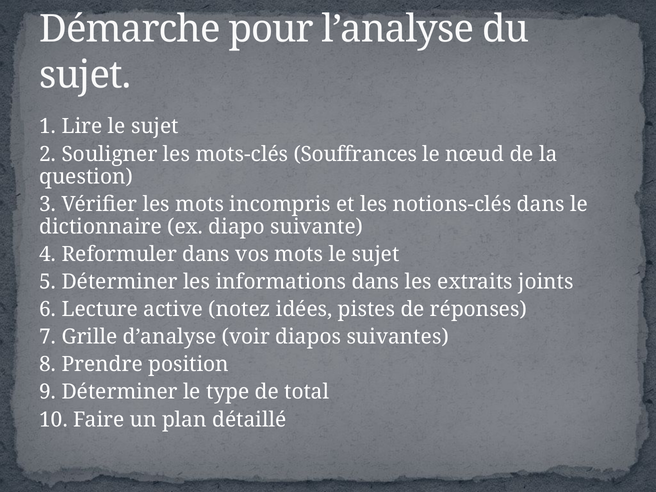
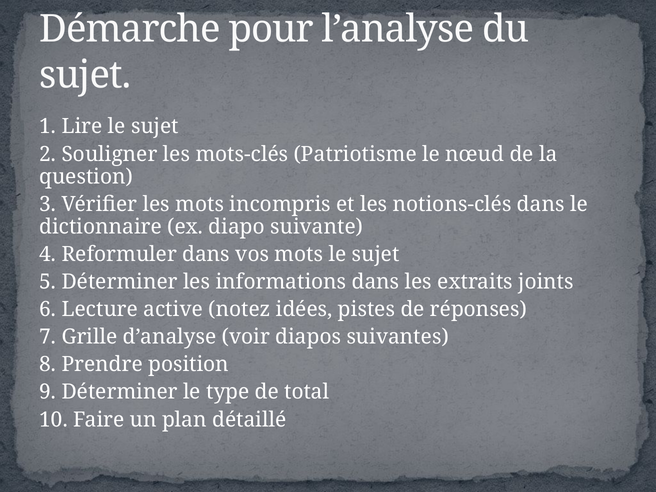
Souffrances: Souffrances -> Patriotisme
